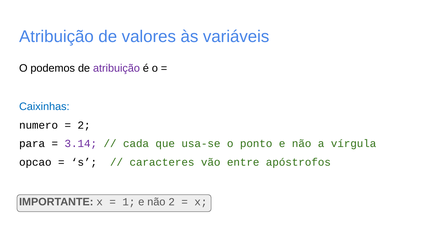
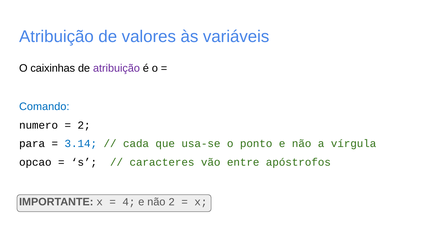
podemos: podemos -> caixinhas
Caixinhas: Caixinhas -> Comando
3.14 colour: purple -> blue
1: 1 -> 4
